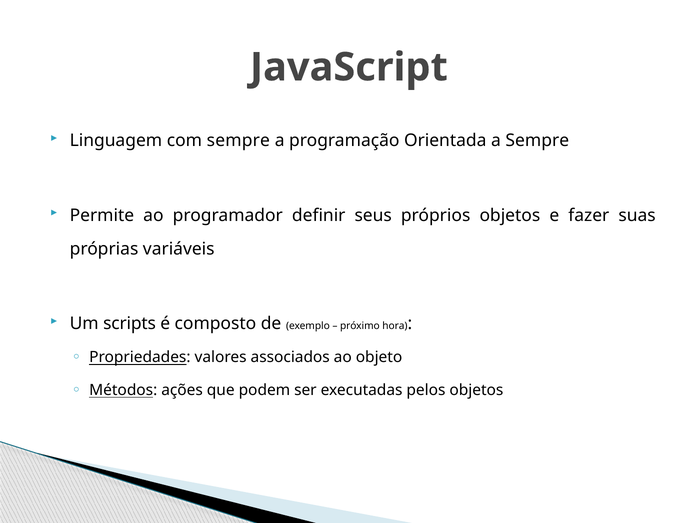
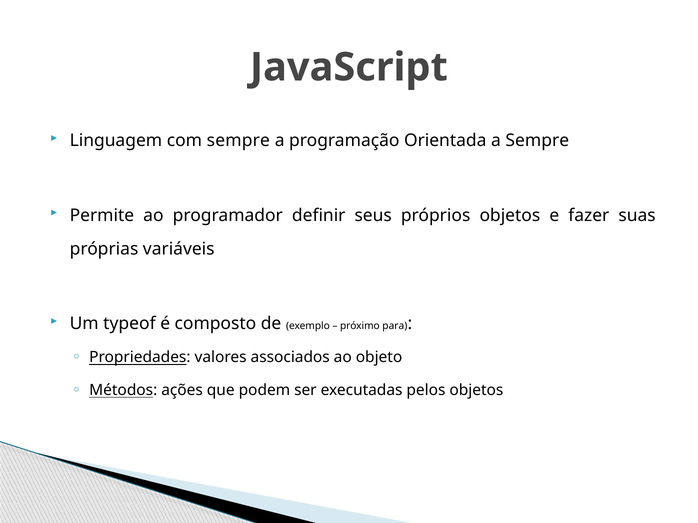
scripts: scripts -> typeof
hora: hora -> para
